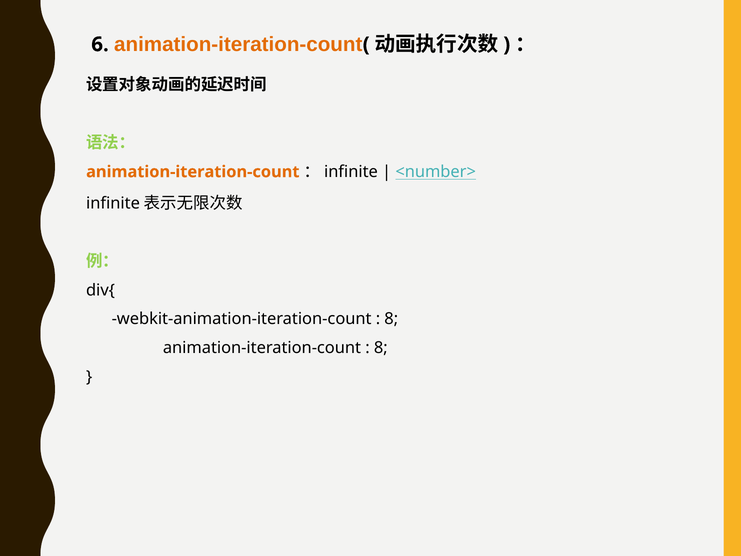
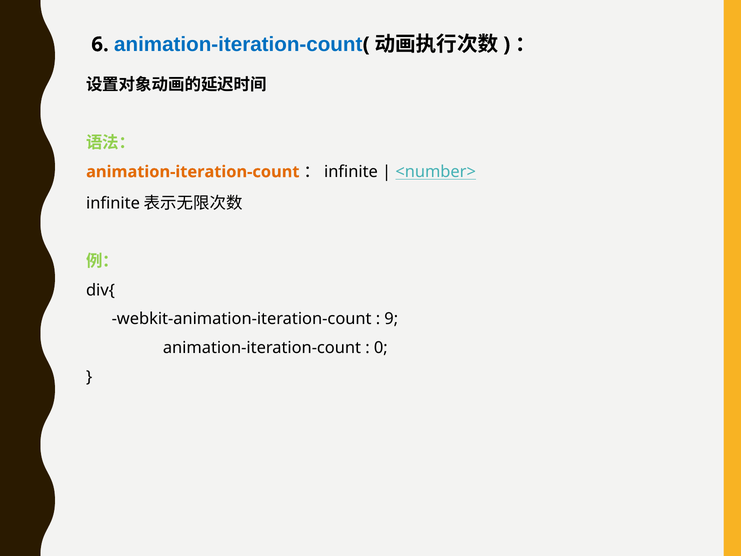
animation-iteration-count at (238, 44) colour: orange -> blue
8 at (391, 319): 8 -> 9
8 at (381, 348): 8 -> 0
